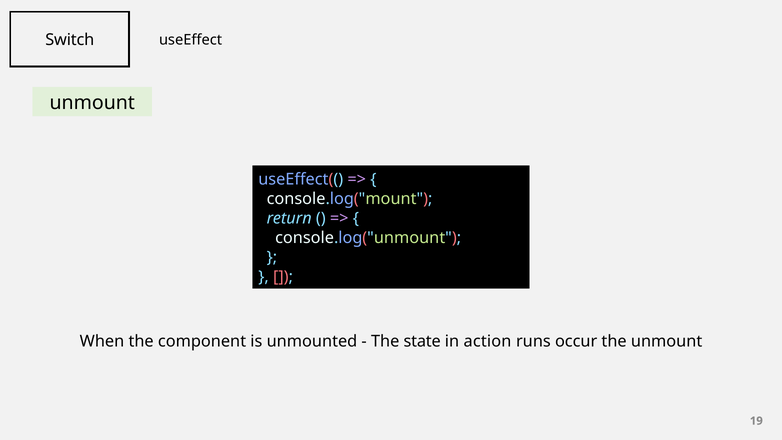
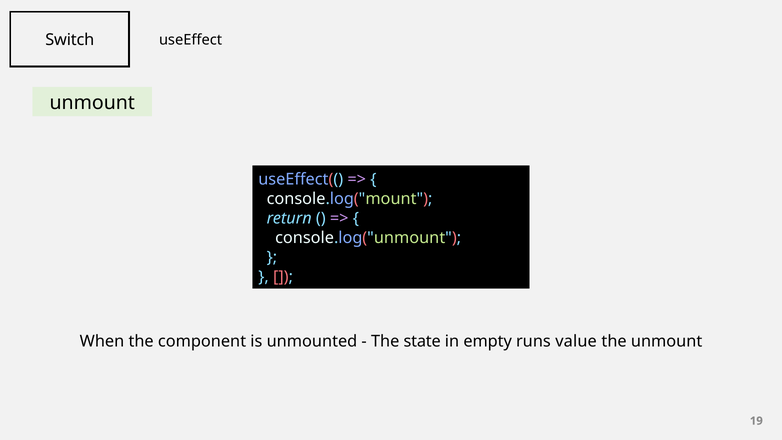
action: action -> empty
occur: occur -> value
